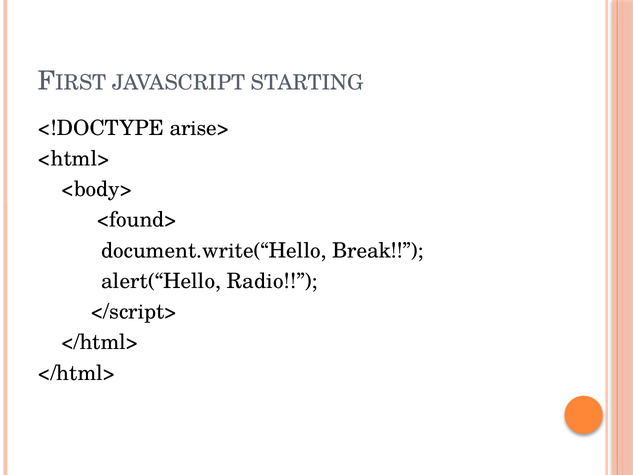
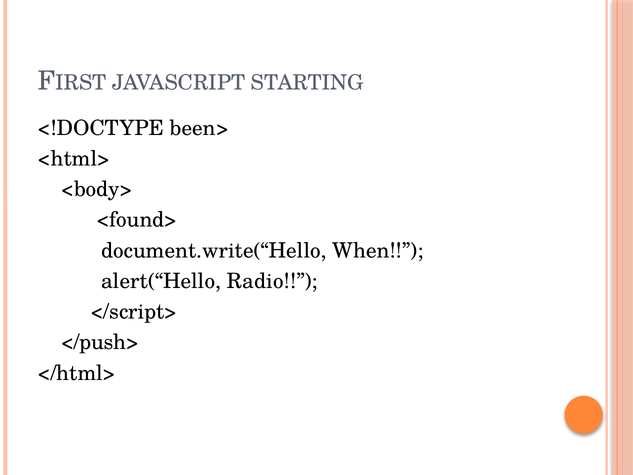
arise>: arise> -> been>
Break: Break -> When
</html> at (100, 342): </html> -> </push>
